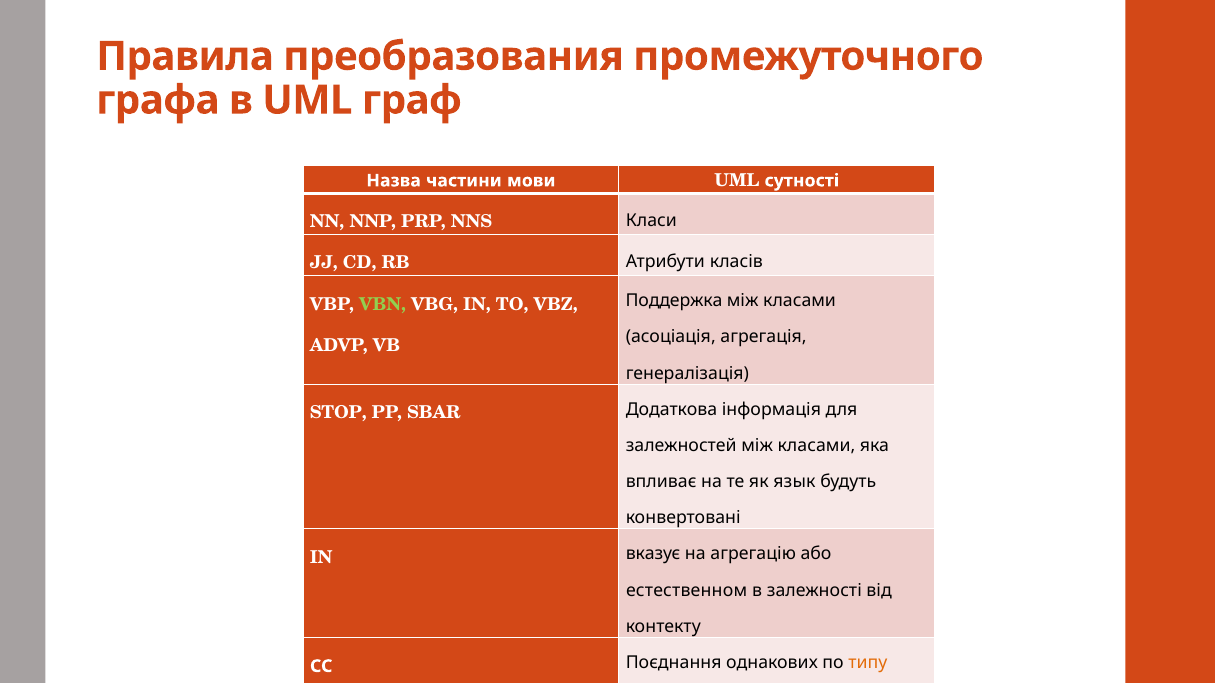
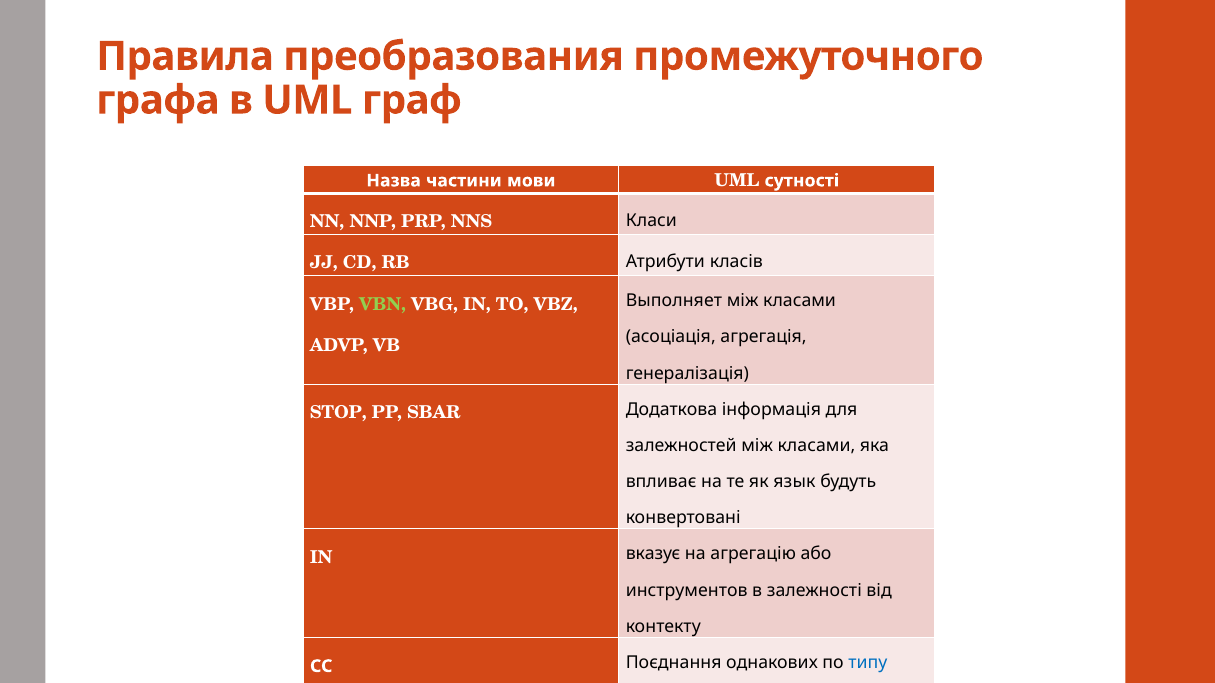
Поддержка: Поддержка -> Выполняет
естественном: естественном -> инструментов
типу colour: orange -> blue
